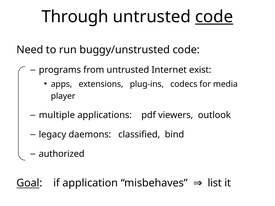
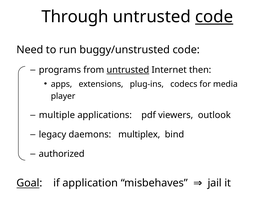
untrusted at (128, 70) underline: none -> present
exist: exist -> then
classified: classified -> multiplex
list: list -> jail
